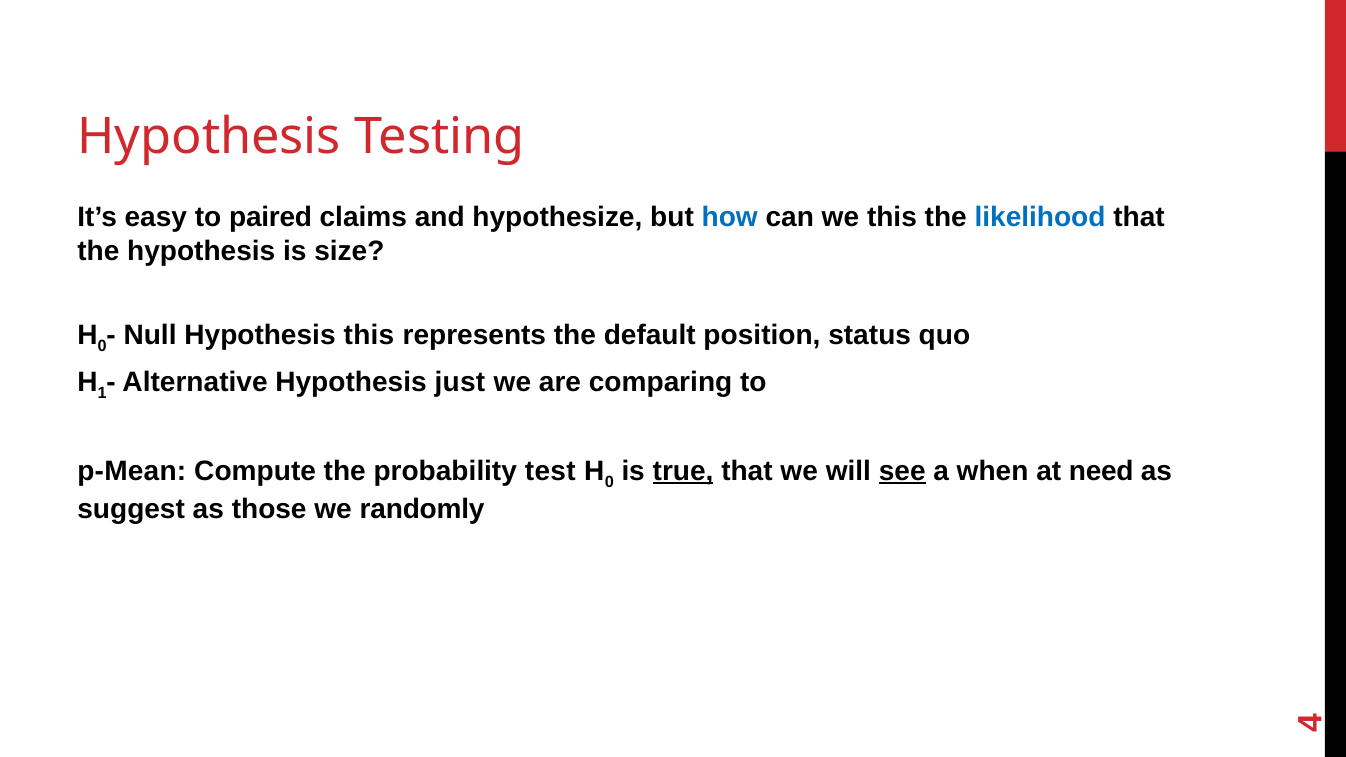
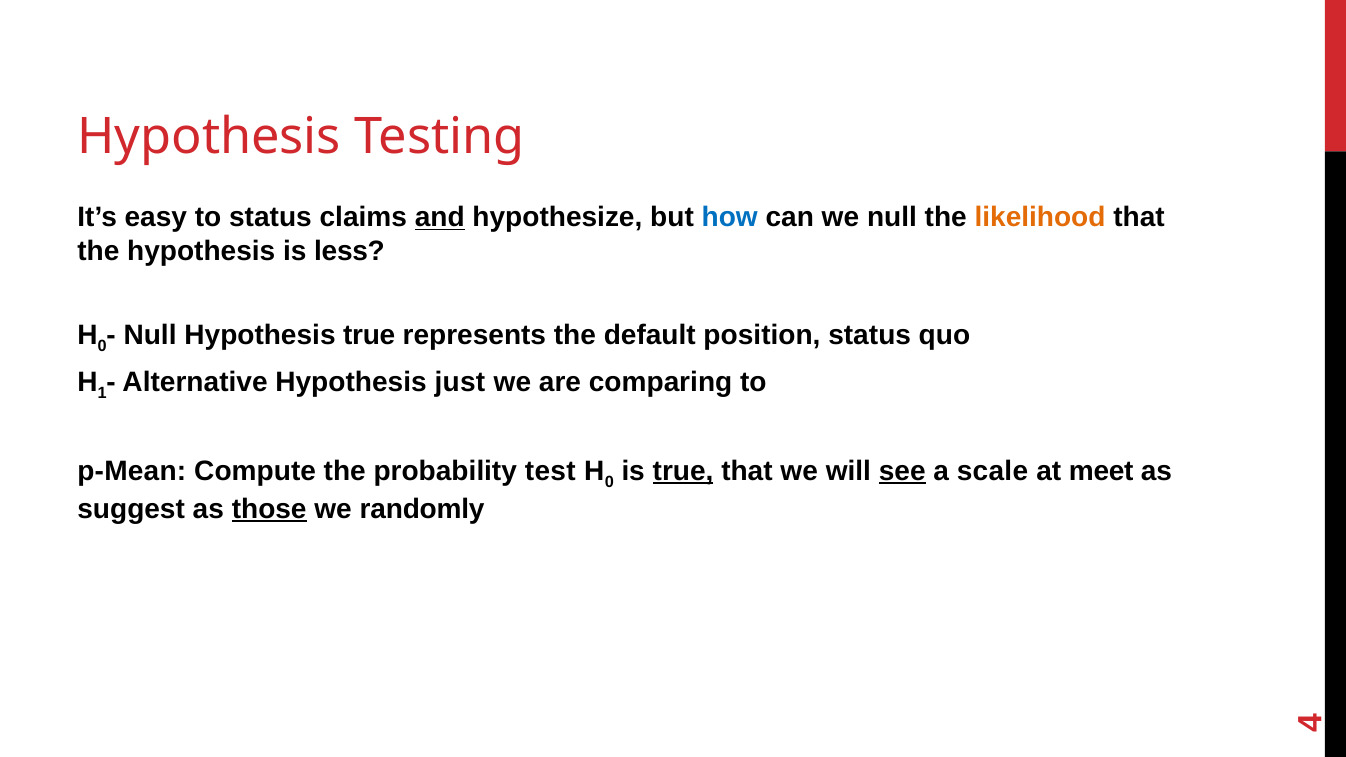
to paired: paired -> status
and underline: none -> present
we this: this -> null
likelihood colour: blue -> orange
size: size -> less
Hypothesis this: this -> true
when: when -> scale
need: need -> meet
those underline: none -> present
